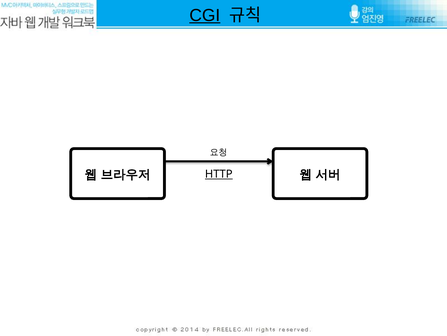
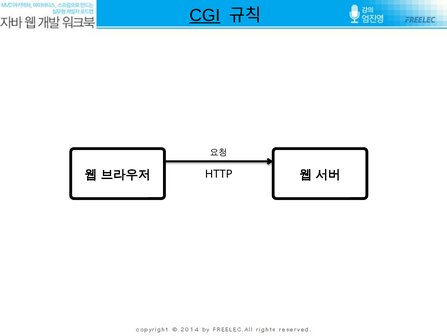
HTTP underline: present -> none
